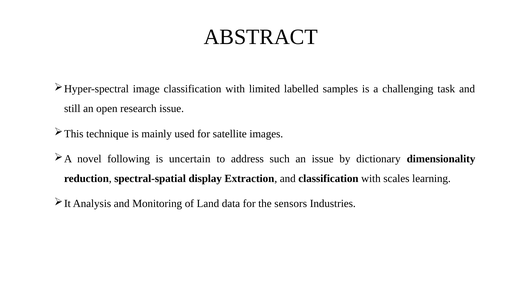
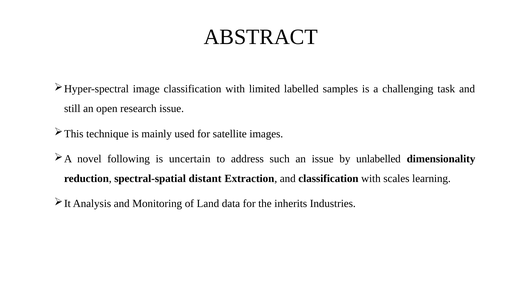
dictionary: dictionary -> unlabelled
display: display -> distant
sensors: sensors -> inherits
